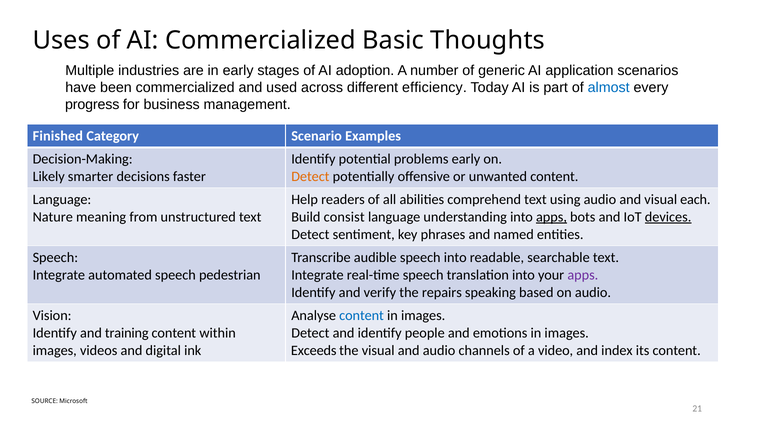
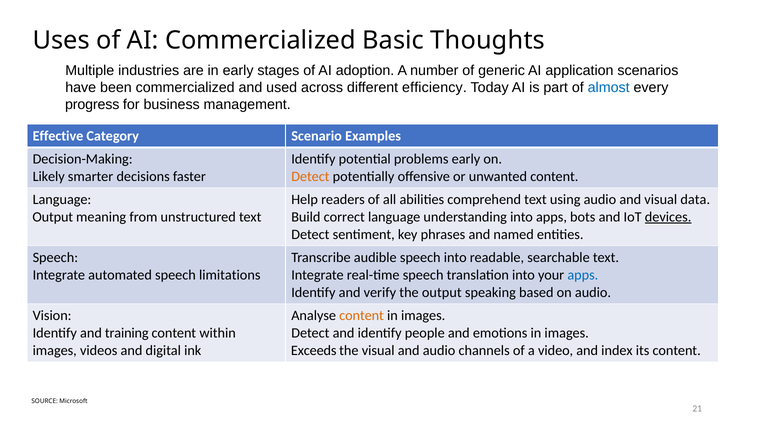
Finished: Finished -> Effective
each: each -> data
Nature at (53, 217): Nature -> Output
consist: consist -> correct
apps at (551, 217) underline: present -> none
pedestrian: pedestrian -> limitations
apps at (583, 275) colour: purple -> blue
the repairs: repairs -> output
content at (362, 315) colour: blue -> orange
